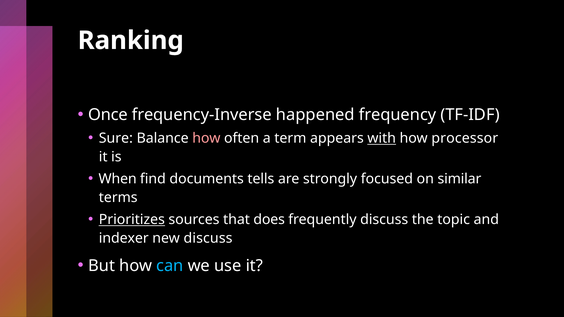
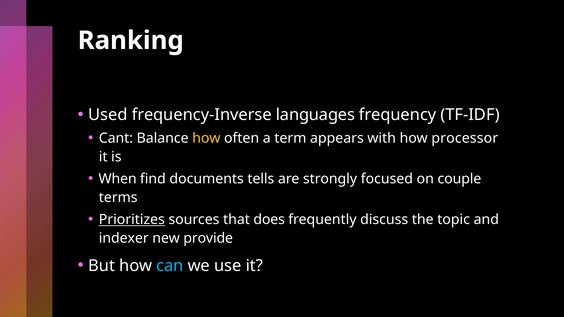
Once: Once -> Used
happened: happened -> languages
Sure: Sure -> Cant
how at (206, 138) colour: pink -> yellow
with underline: present -> none
similar: similar -> couple
new discuss: discuss -> provide
